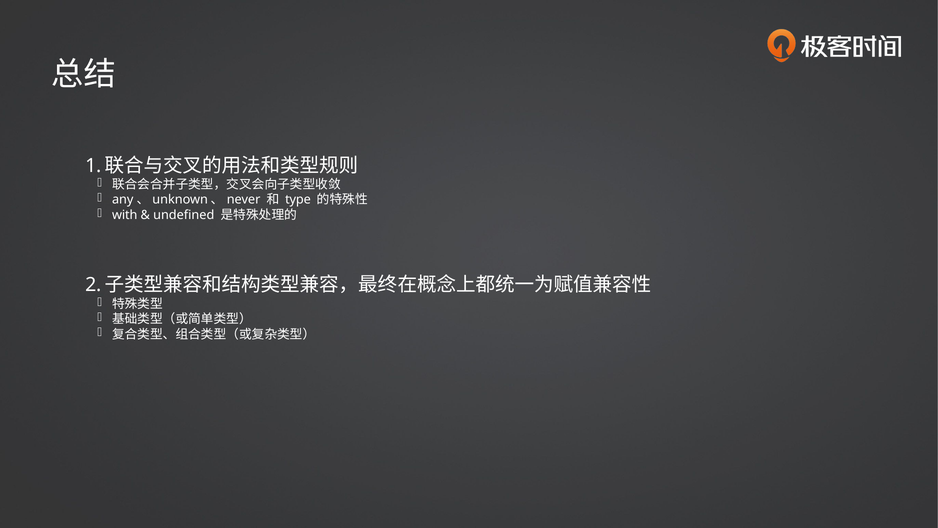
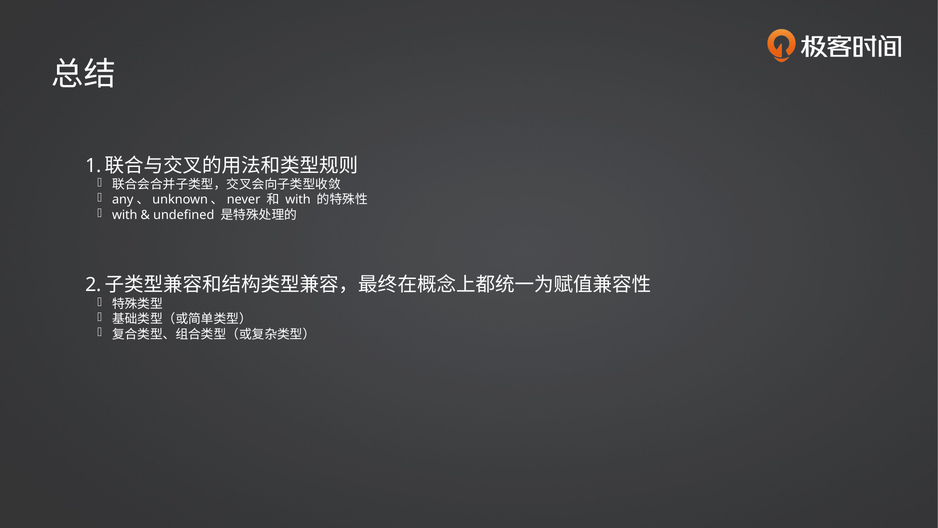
type at (298, 200): type -> with
